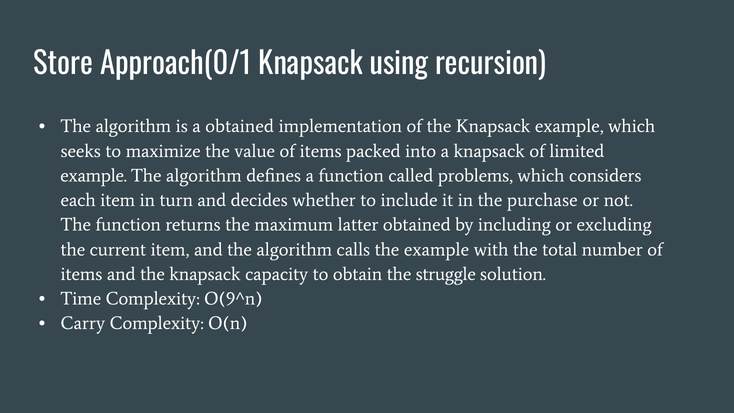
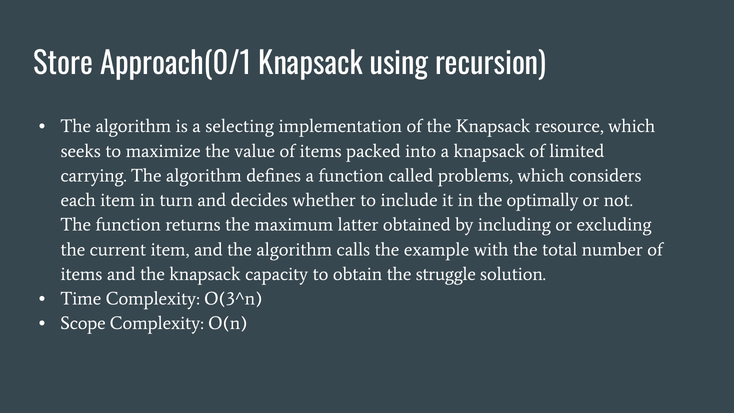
a obtained: obtained -> selecting
Knapsack example: example -> resource
example at (94, 176): example -> carrying
purchase: purchase -> optimally
O(9^n: O(9^n -> O(3^n
Carry: Carry -> Scope
